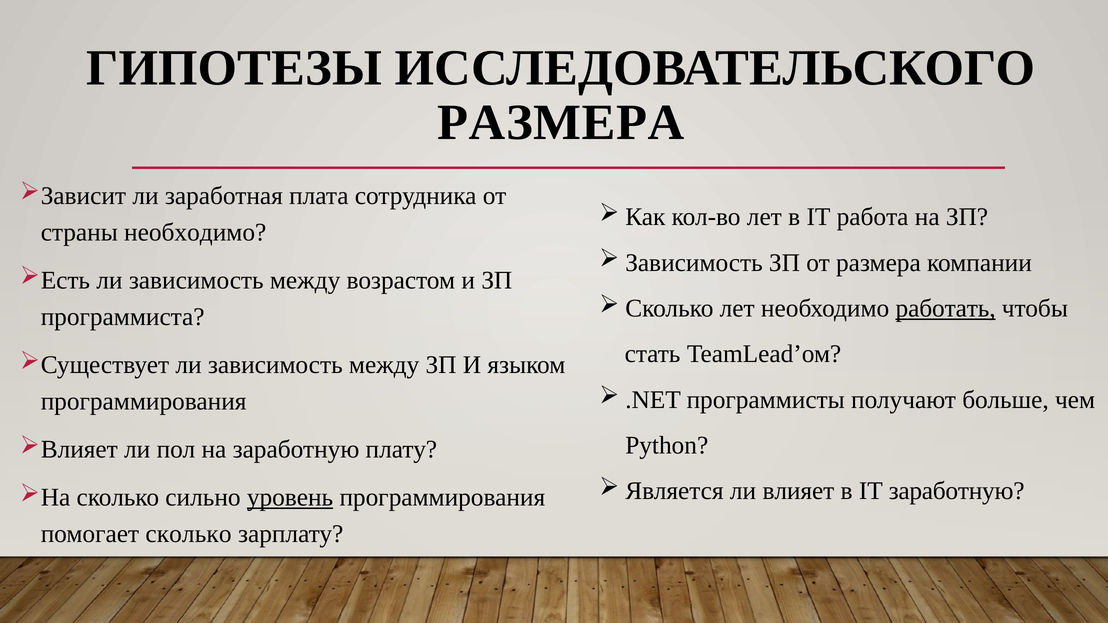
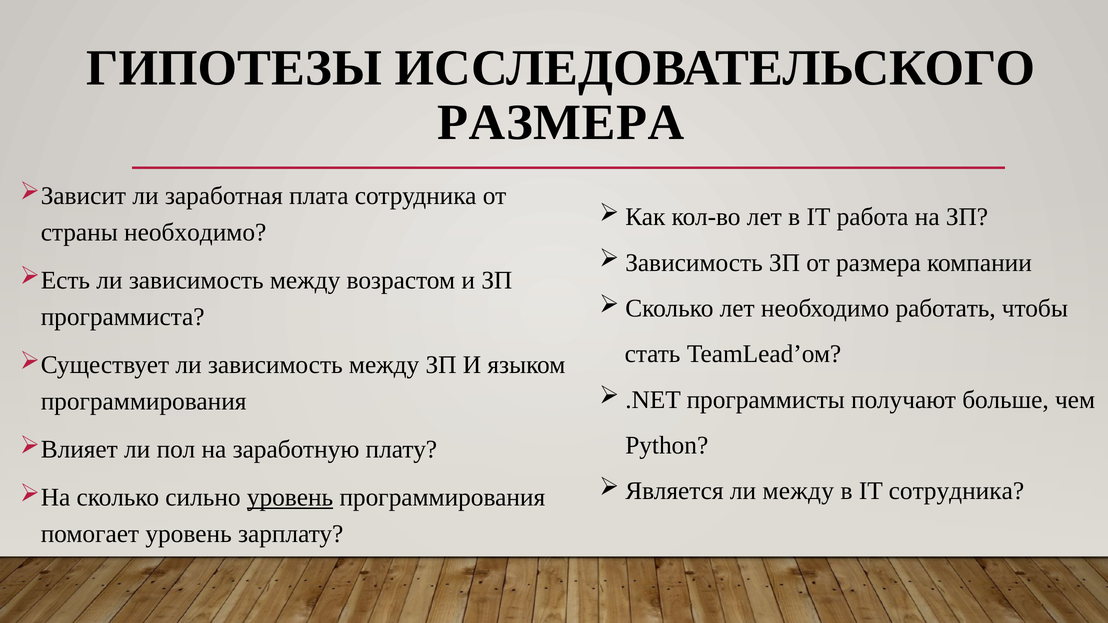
работать underline: present -> none
ли влияет: влияет -> между
IT заработную: заработную -> сотрудника
помогает сколько: сколько -> уровень
